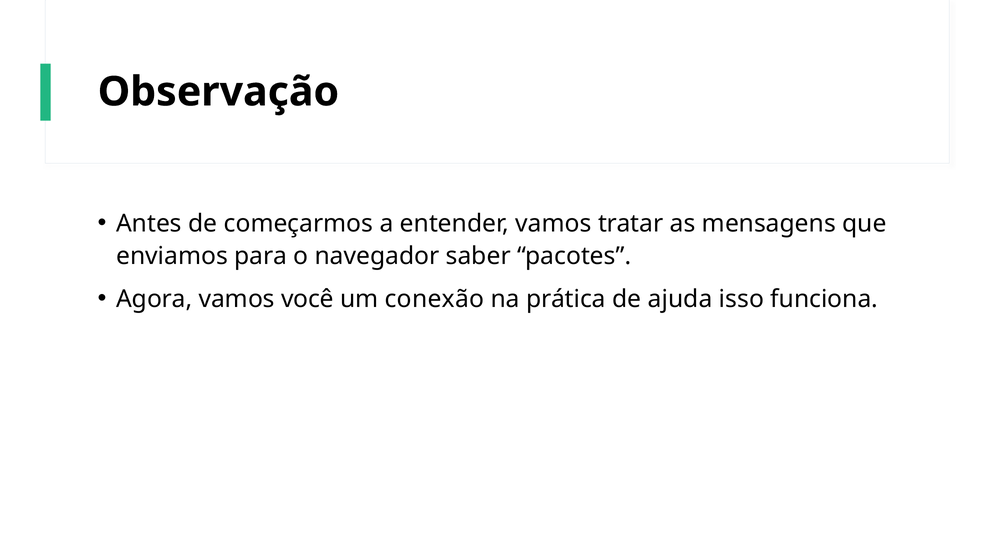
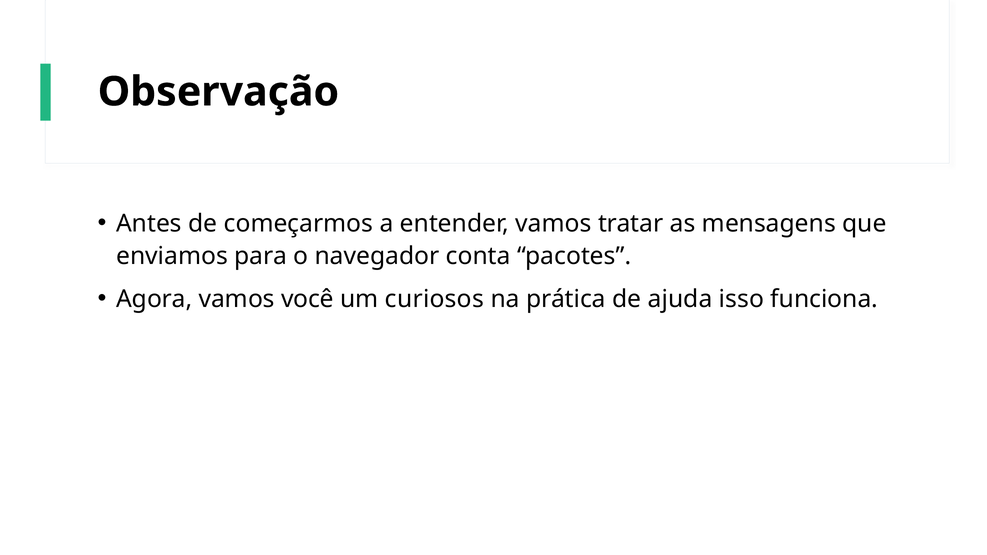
saber: saber -> conta
conexão: conexão -> curiosos
